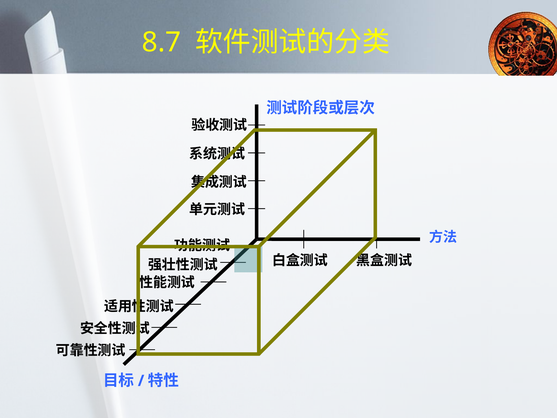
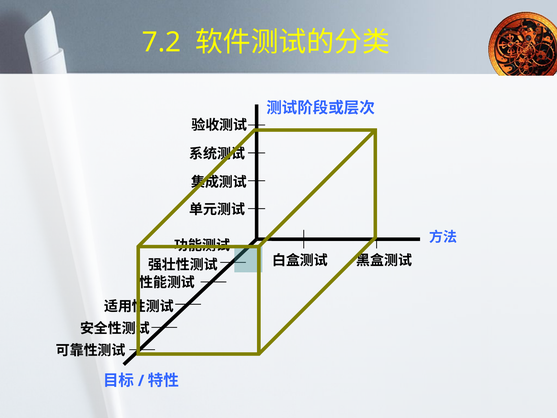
8.7: 8.7 -> 7.2
